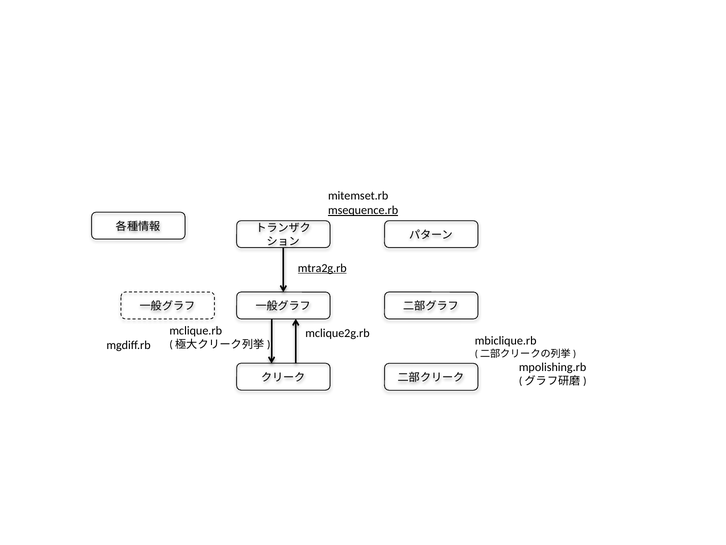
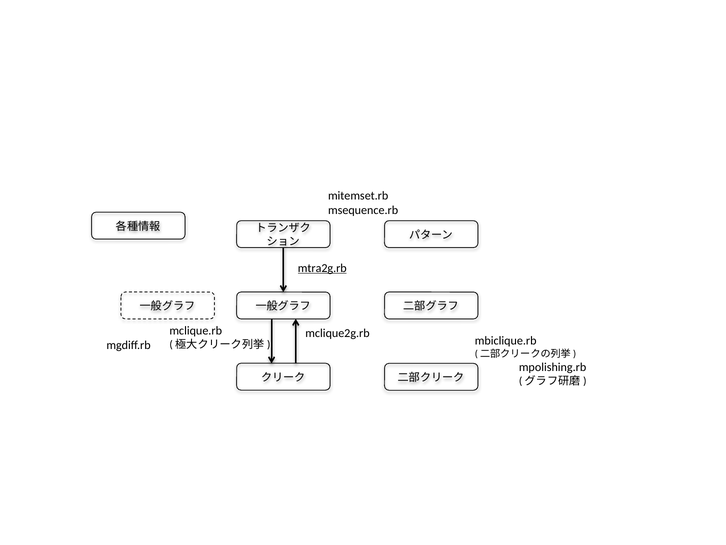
msequence.rb underline: present -> none
